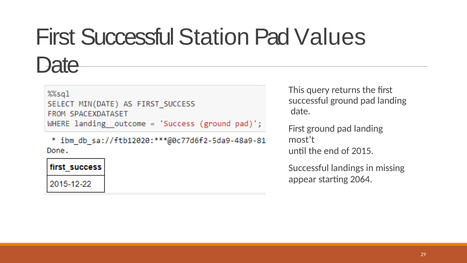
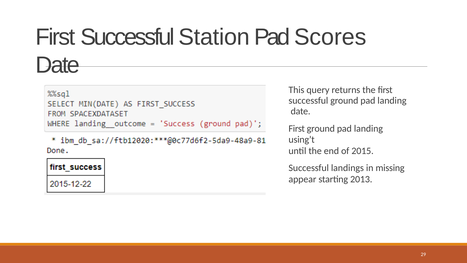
Values: Values -> Scores
most’t: most’t -> using’t
2064: 2064 -> 2013
